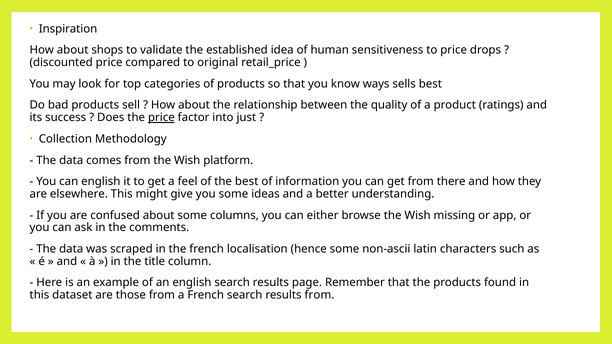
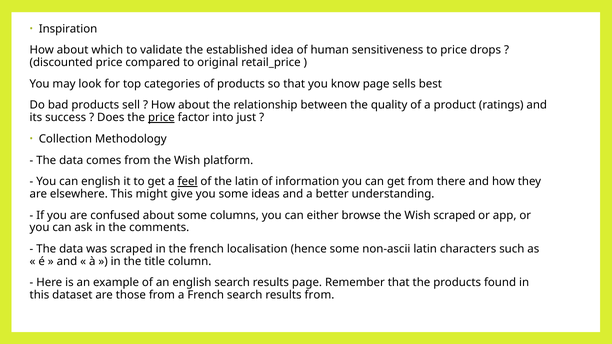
shops: shops -> which
know ways: ways -> page
feel underline: none -> present
the best: best -> latin
Wish missing: missing -> scraped
